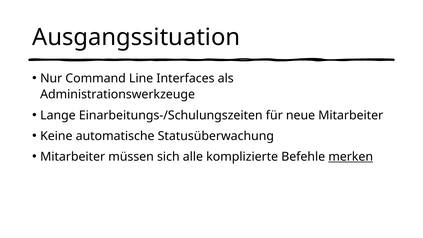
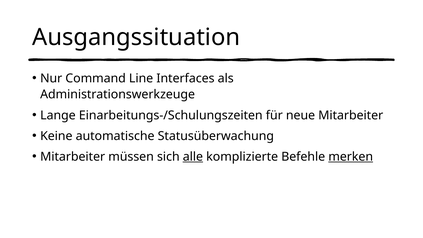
alle underline: none -> present
